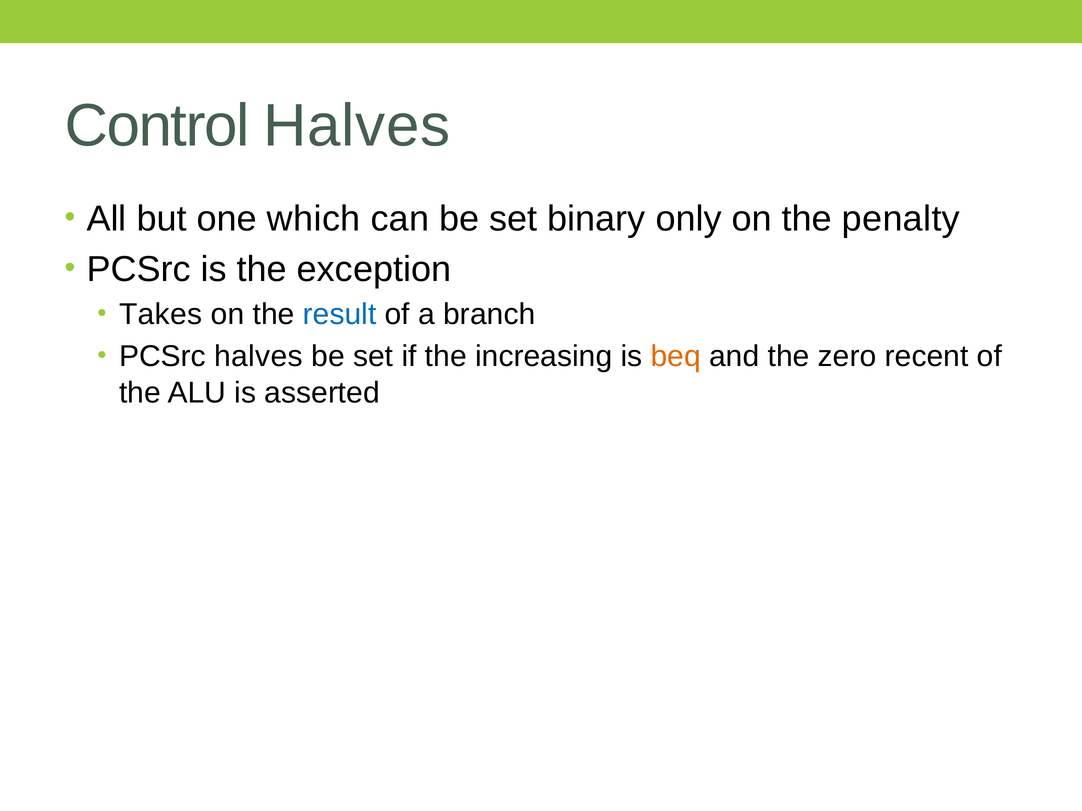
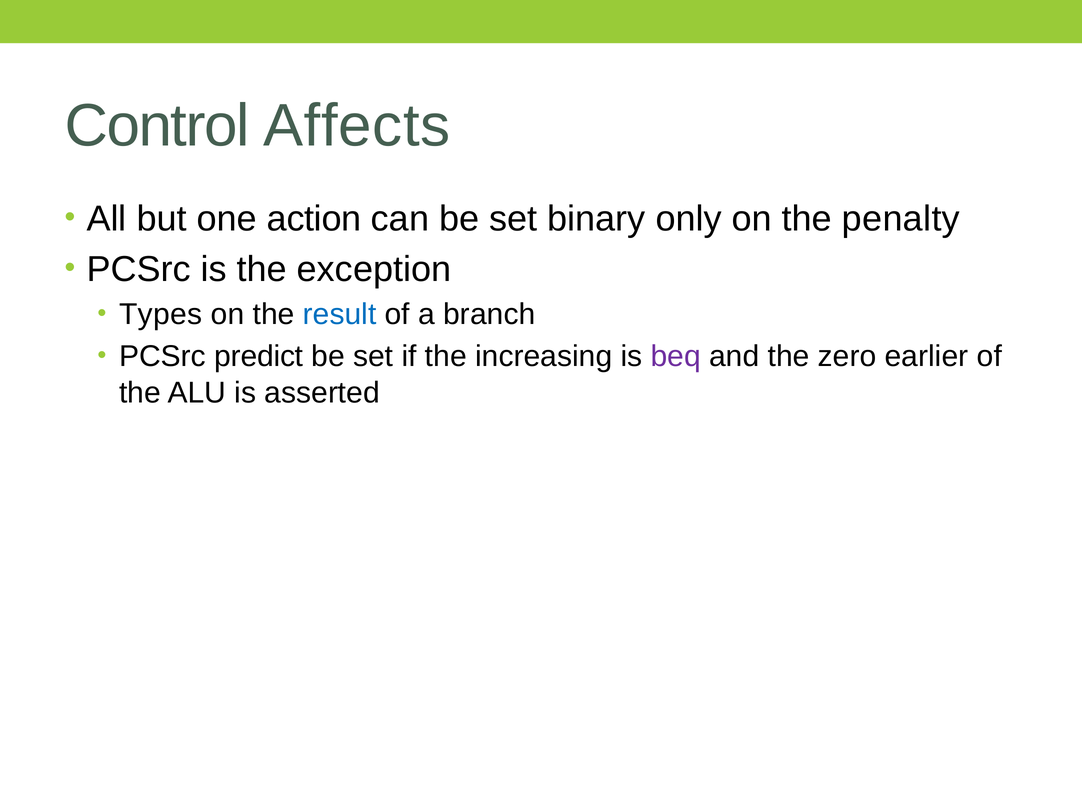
Control Halves: Halves -> Affects
which: which -> action
Takes: Takes -> Types
PCSrc halves: halves -> predict
beq colour: orange -> purple
recent: recent -> earlier
